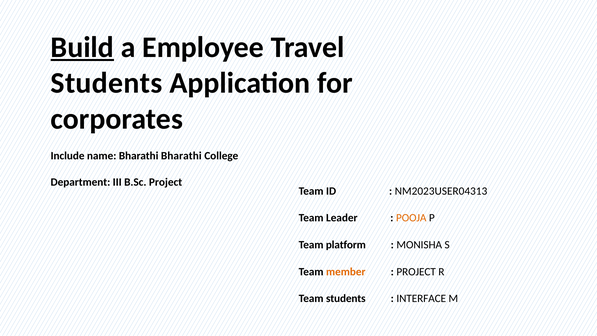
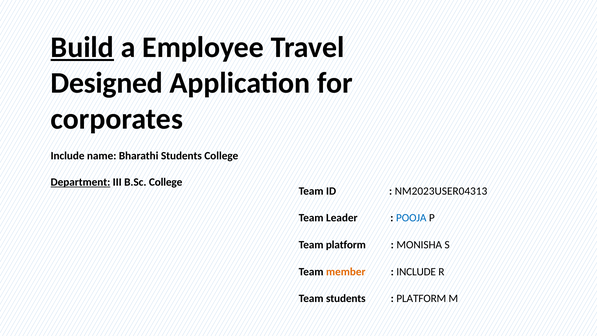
Students at (106, 83): Students -> Designed
Bharathi Bharathi: Bharathi -> Students
Department underline: none -> present
B.Sc Project: Project -> College
POOJA colour: orange -> blue
PROJECT at (416, 272): PROJECT -> INCLUDE
INTERFACE at (421, 298): INTERFACE -> PLATFORM
